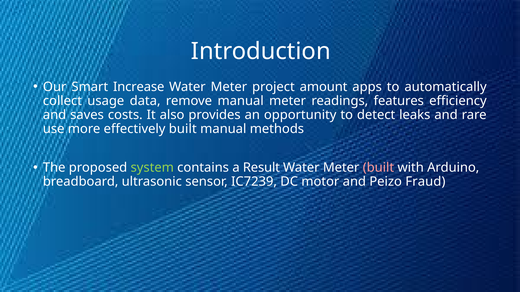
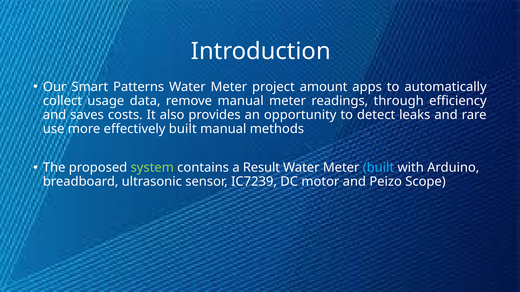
Increase: Increase -> Patterns
features: features -> through
built at (378, 168) colour: pink -> light blue
Fraud: Fraud -> Scope
